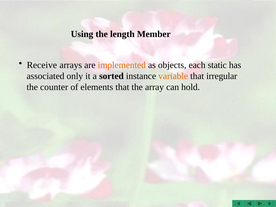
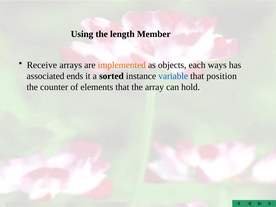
static: static -> ways
only: only -> ends
variable colour: orange -> blue
irregular: irregular -> position
